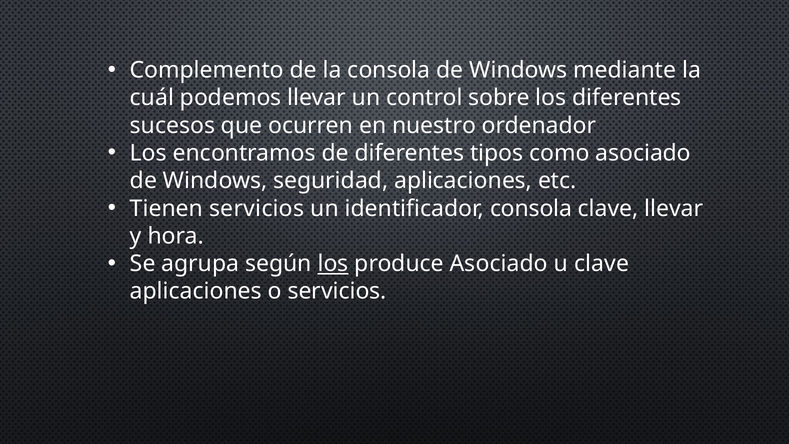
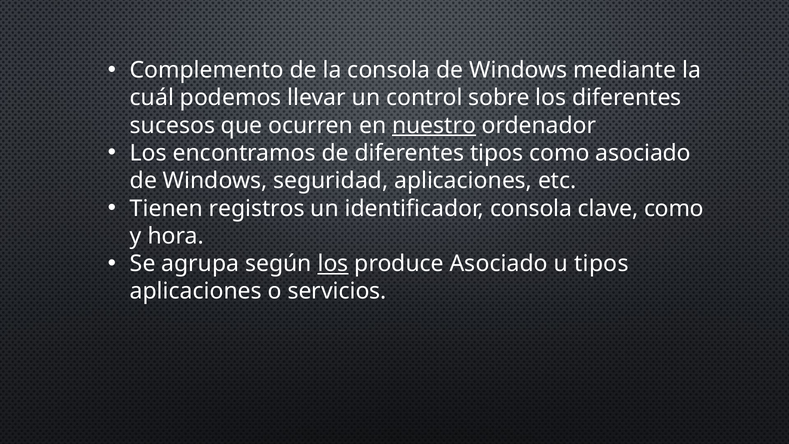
nuestro underline: none -> present
Tienen servicios: servicios -> registros
clave llevar: llevar -> como
u clave: clave -> tipos
